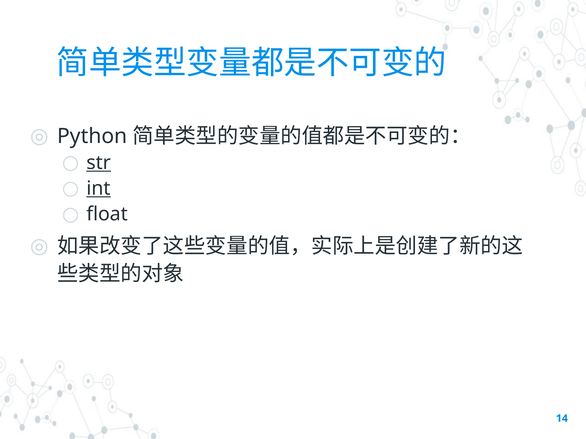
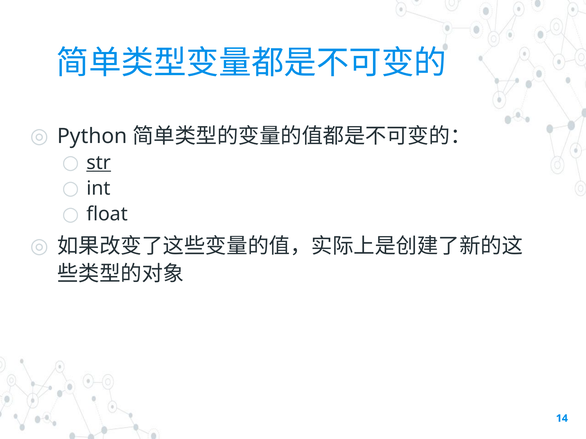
int underline: present -> none
